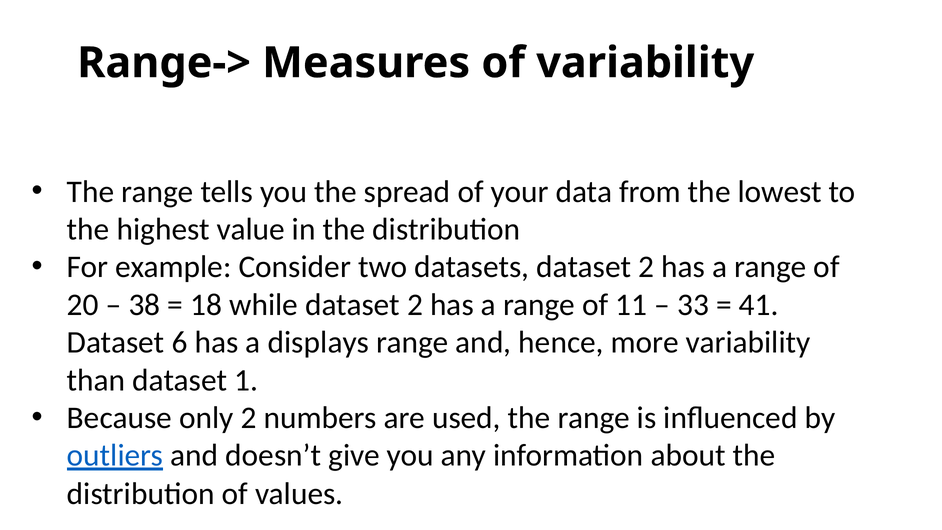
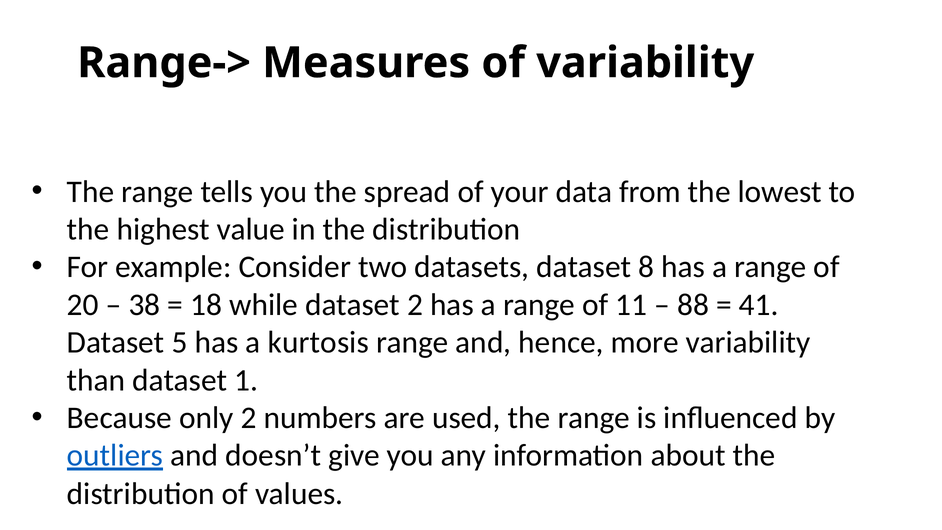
datasets dataset 2: 2 -> 8
33: 33 -> 88
6: 6 -> 5
displays: displays -> kurtosis
